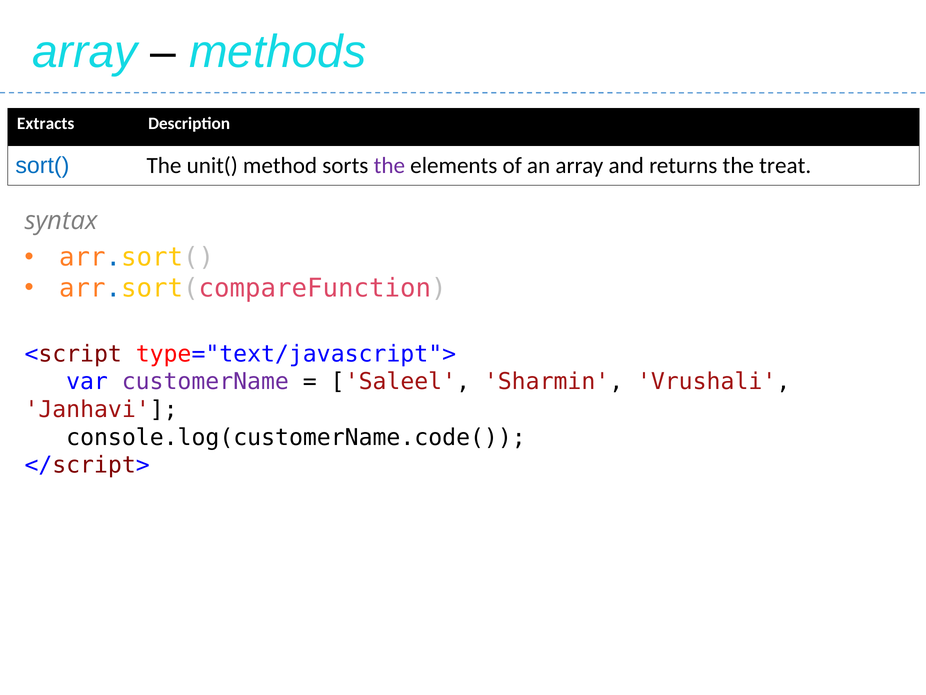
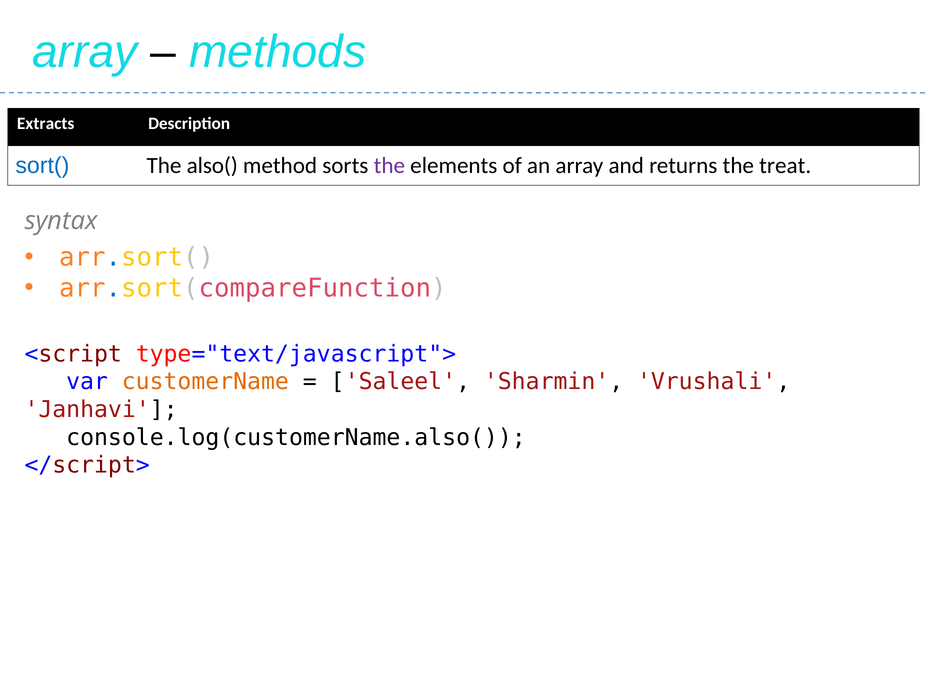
unit(: unit( -> also(
customerName colour: purple -> orange
console.log(customerName.code(: console.log(customerName.code( -> console.log(customerName.also(
